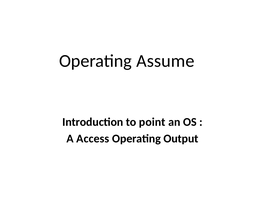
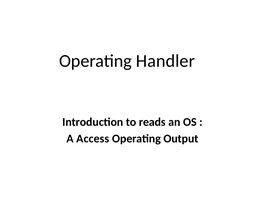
Assume: Assume -> Handler
point: point -> reads
